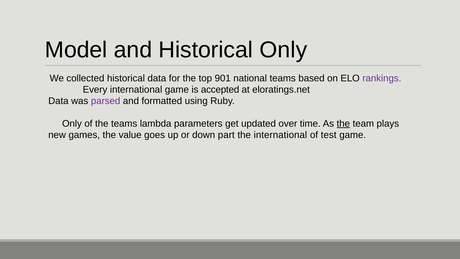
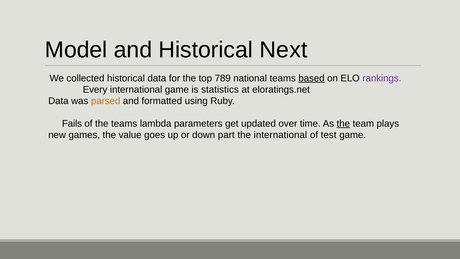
Historical Only: Only -> Next
901: 901 -> 789
based underline: none -> present
accepted: accepted -> statistics
parsed colour: purple -> orange
Only at (72, 123): Only -> Fails
